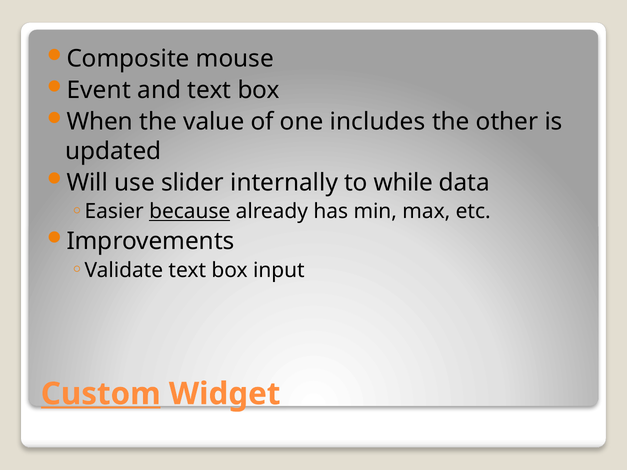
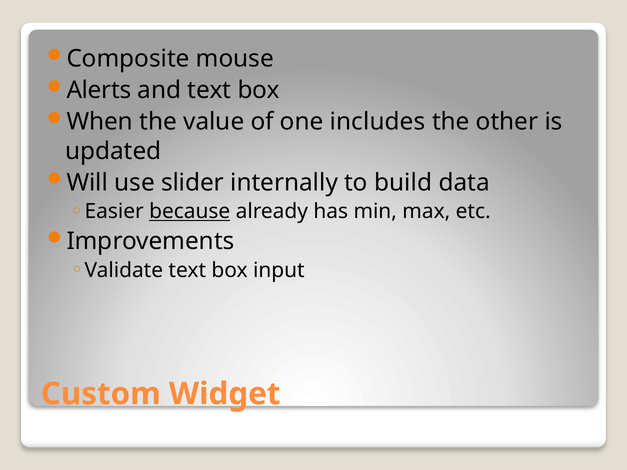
Event: Event -> Alerts
while: while -> build
Custom underline: present -> none
